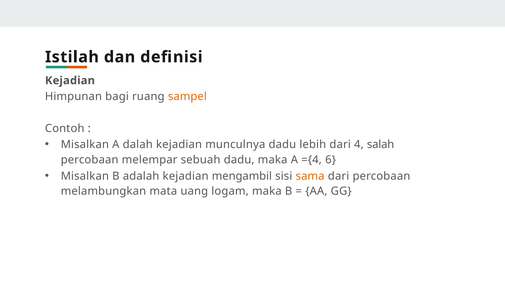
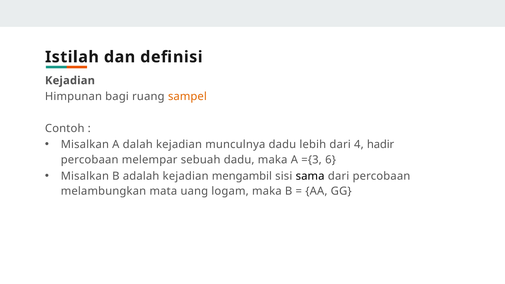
salah: salah -> hadir
={4: ={4 -> ={3
sama colour: orange -> black
